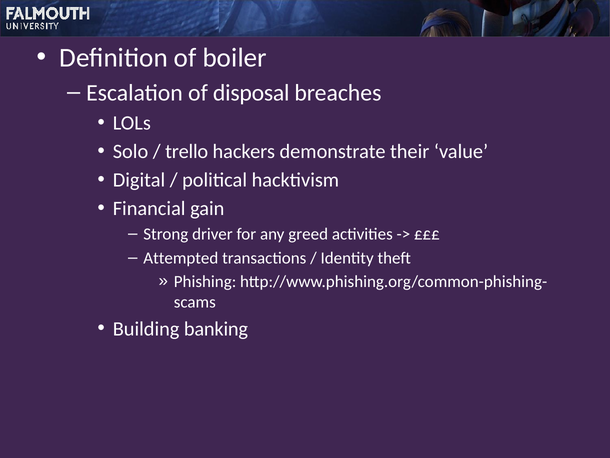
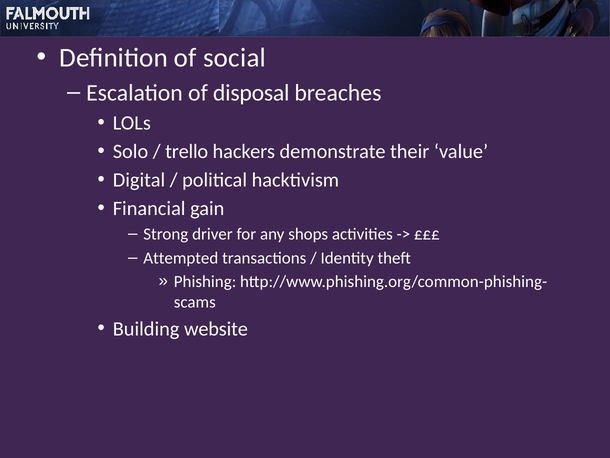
boiler: boiler -> social
greed: greed -> shops
banking: banking -> website
